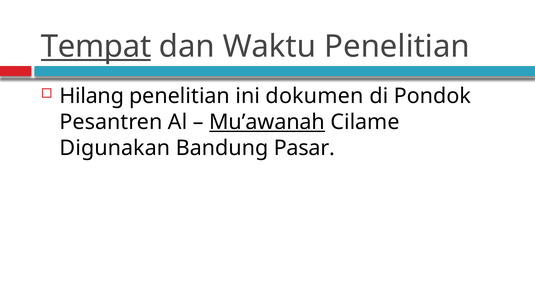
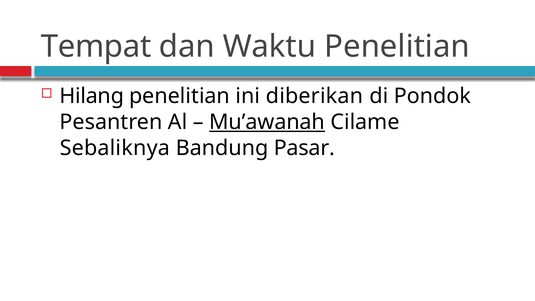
Tempat underline: present -> none
dokumen: dokumen -> diberikan
Digunakan: Digunakan -> Sebaliknya
